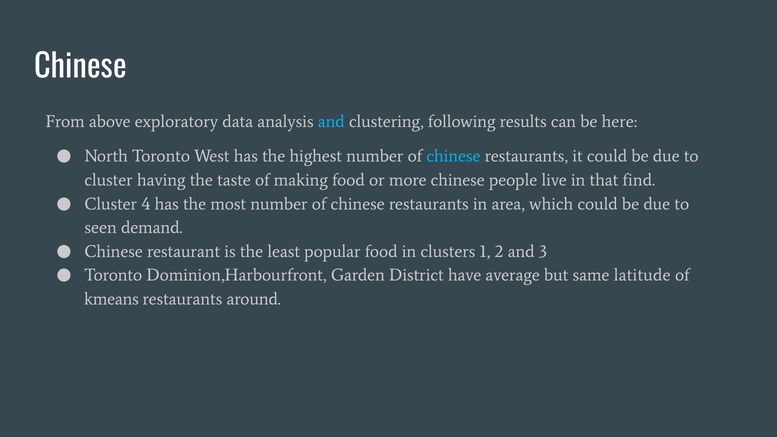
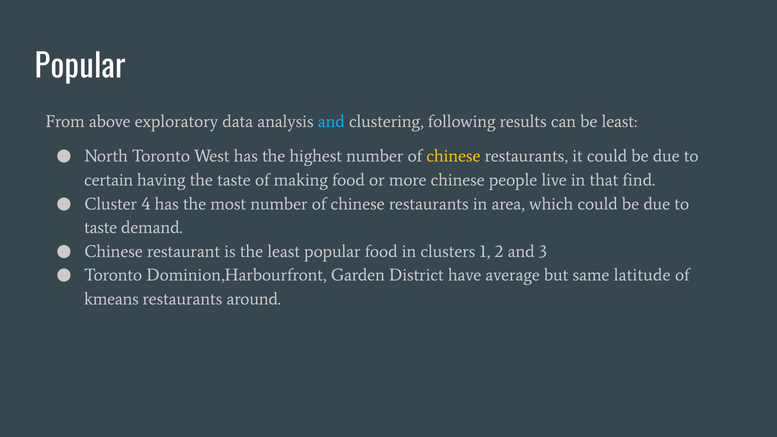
Chinese at (80, 67): Chinese -> Popular
be here: here -> least
chinese at (453, 156) colour: light blue -> yellow
cluster at (109, 180): cluster -> certain
seen at (101, 228): seen -> taste
